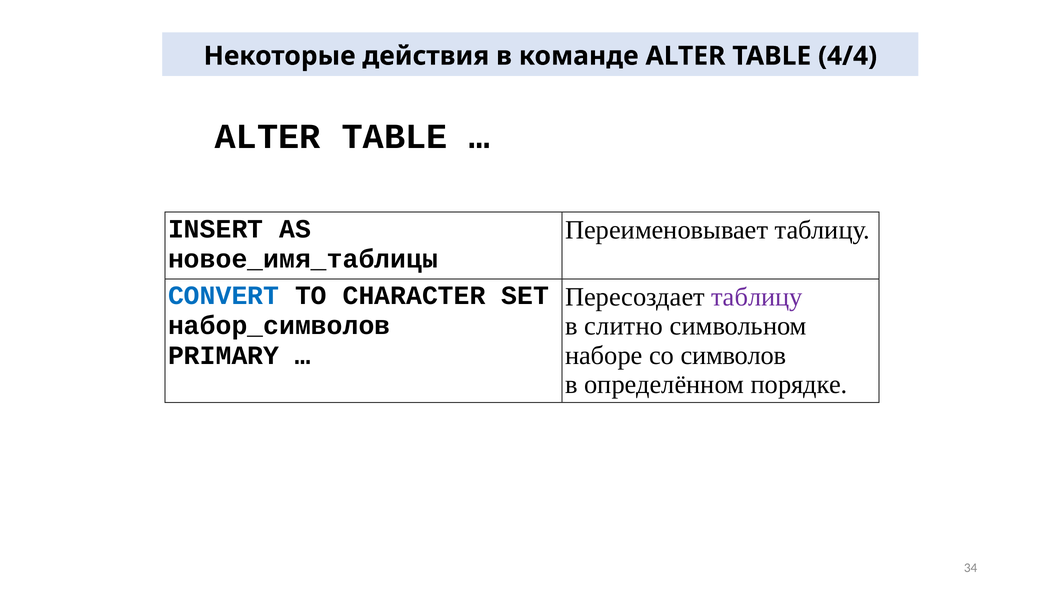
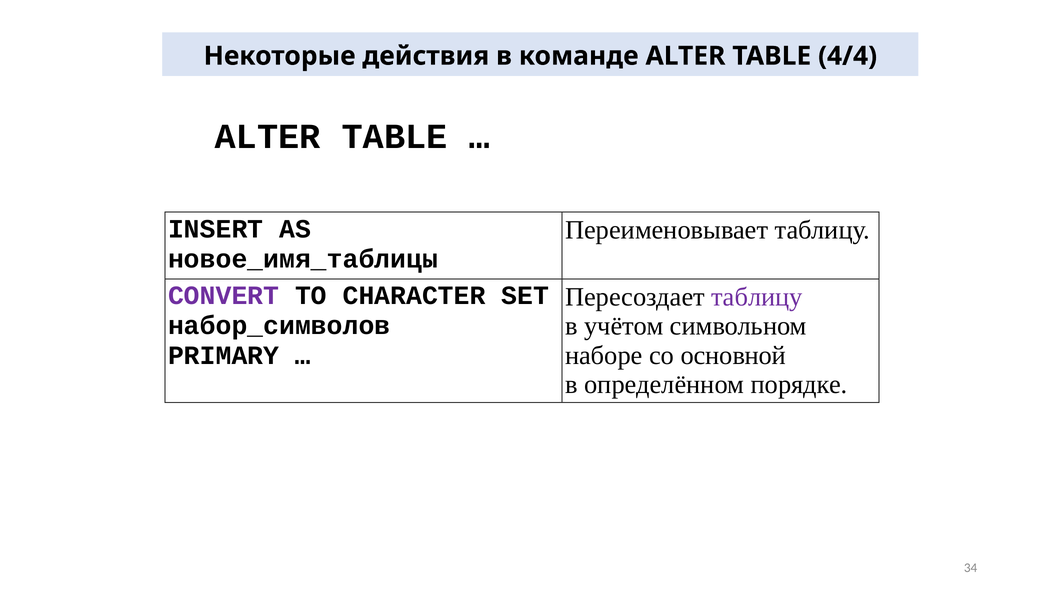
CONVERT colour: blue -> purple
слитно: слитно -> учётом
символов: символов -> основной
